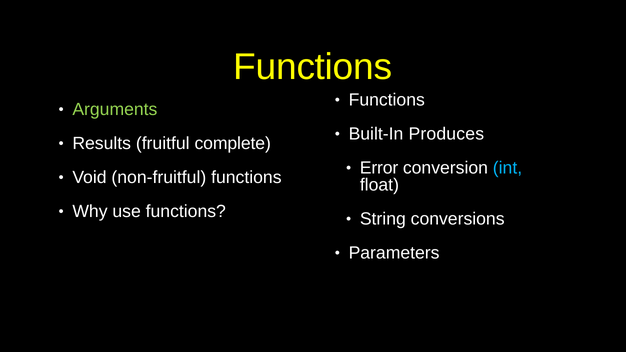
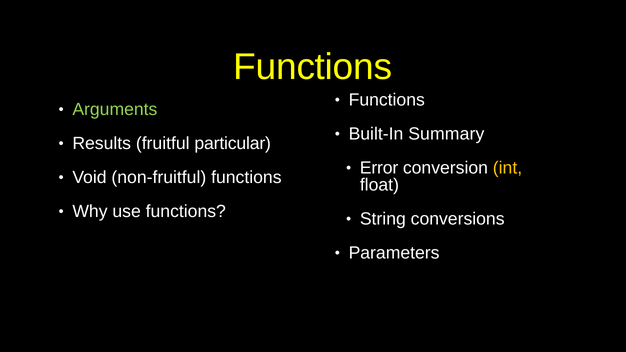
Produces: Produces -> Summary
complete: complete -> particular
int colour: light blue -> yellow
